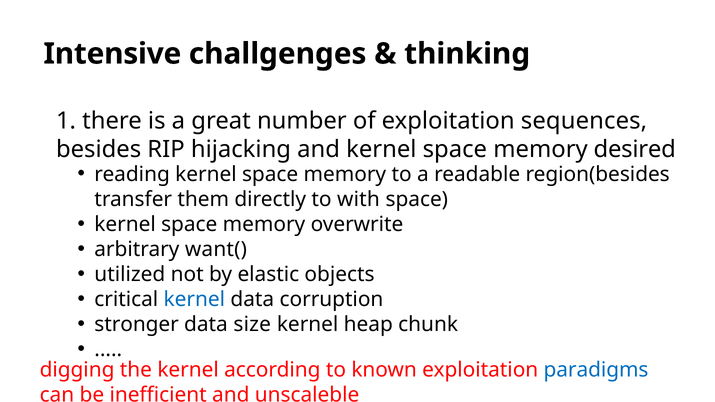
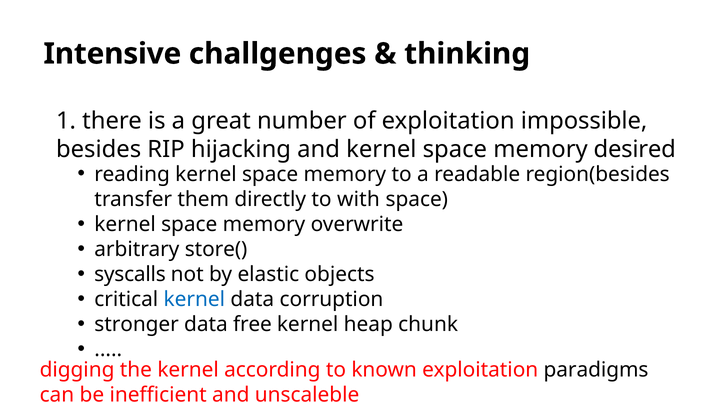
sequences: sequences -> impossible
want(: want( -> store(
utilized: utilized -> syscalls
size: size -> free
paradigms colour: blue -> black
